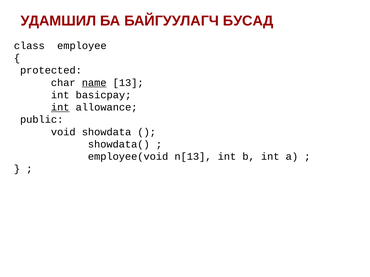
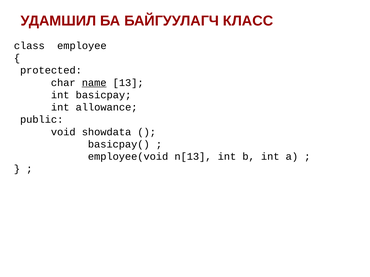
БУСАД: БУСАД -> КЛАСС
int at (60, 107) underline: present -> none
showdata(: showdata( -> basicpay(
